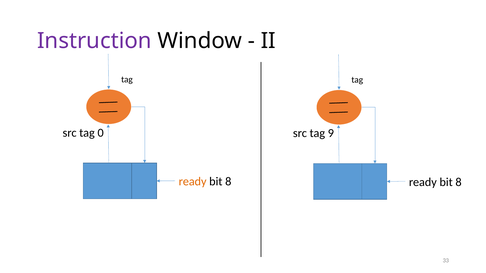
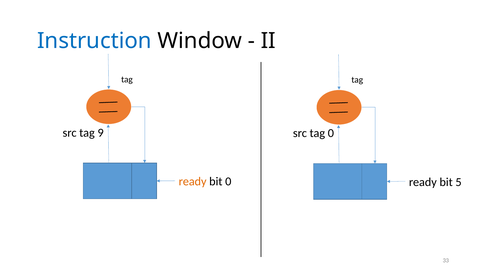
Instruction colour: purple -> blue
0: 0 -> 9
tag 9: 9 -> 0
8 at (228, 182): 8 -> 0
8 at (459, 182): 8 -> 5
